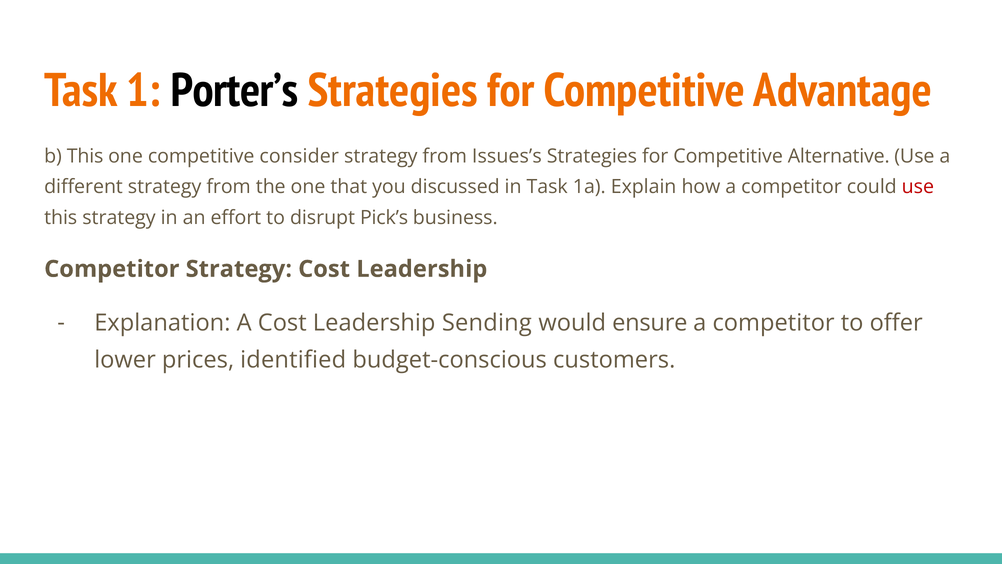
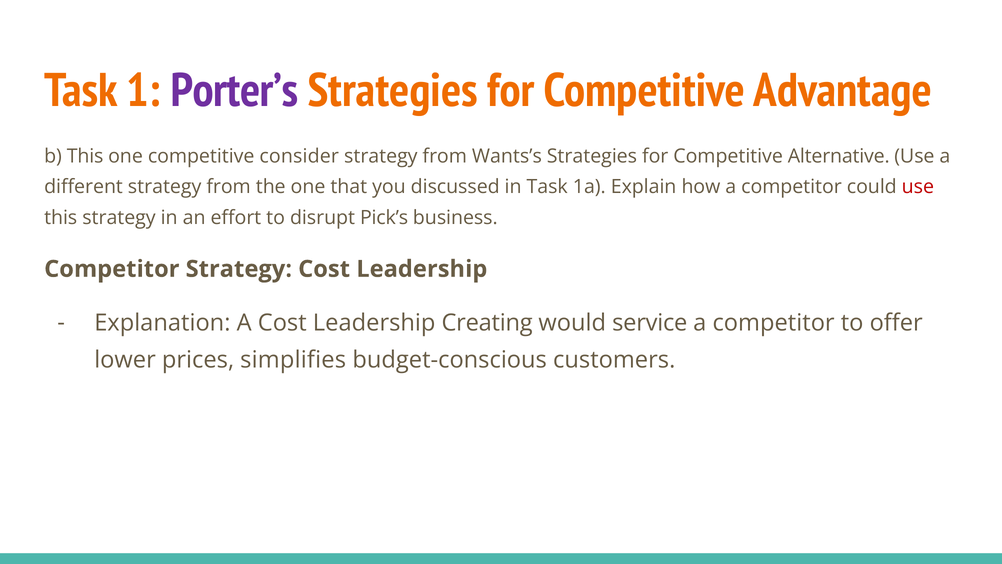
Porter’s colour: black -> purple
Issues’s: Issues’s -> Wants’s
Sending: Sending -> Creating
ensure: ensure -> service
identified: identified -> simplifies
